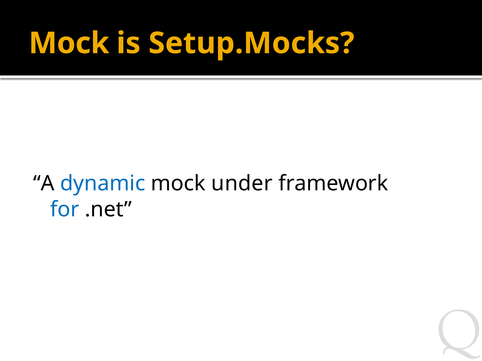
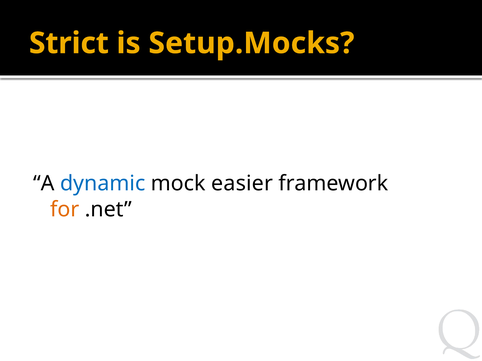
Mock at (69, 43): Mock -> Strict
under: under -> easier
for colour: blue -> orange
